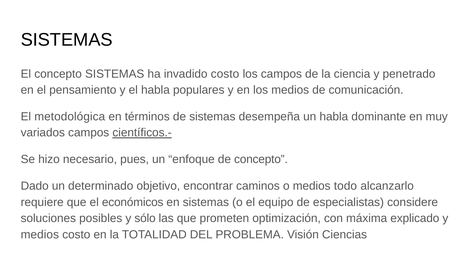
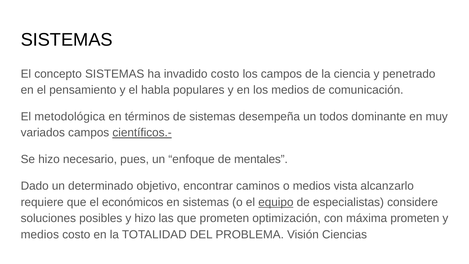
un habla: habla -> todos
de concepto: concepto -> mentales
todo: todo -> vista
equipo underline: none -> present
y sólo: sólo -> hizo
máxima explicado: explicado -> prometen
